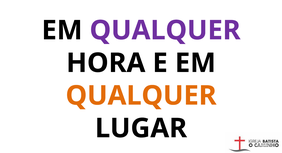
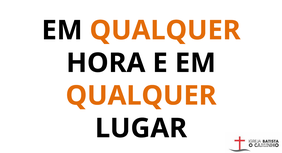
QUALQUER at (165, 30) colour: purple -> orange
